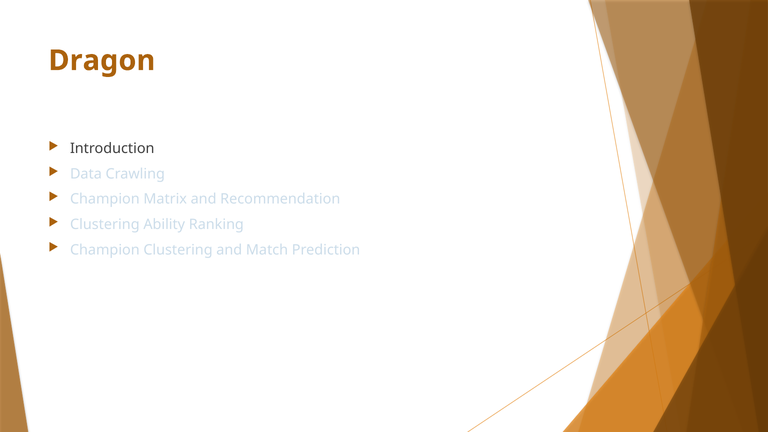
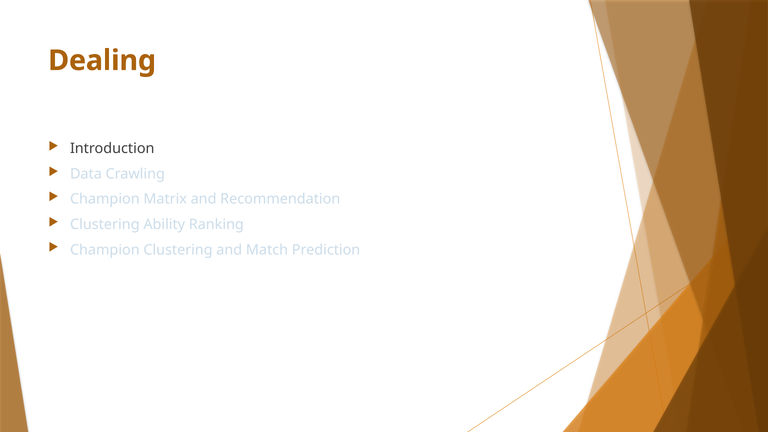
Dragon: Dragon -> Dealing
